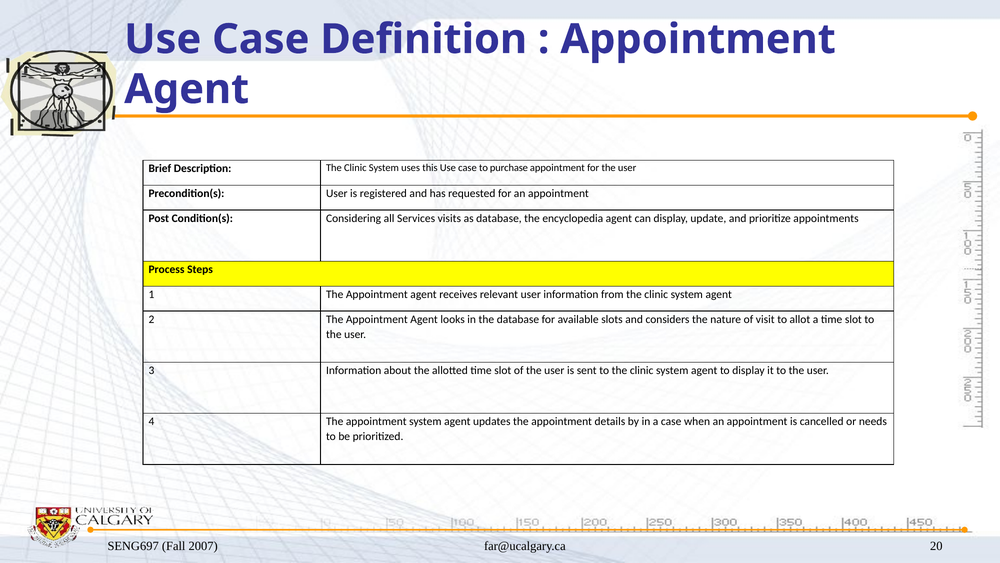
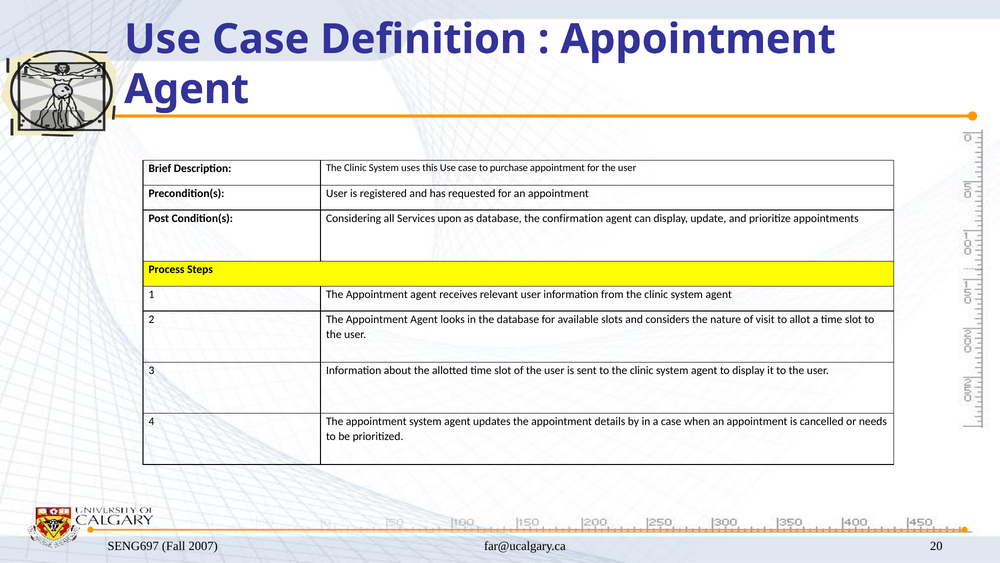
visits: visits -> upon
encyclopedia: encyclopedia -> confirmation
